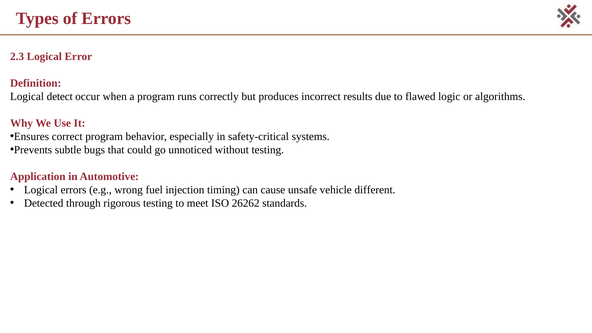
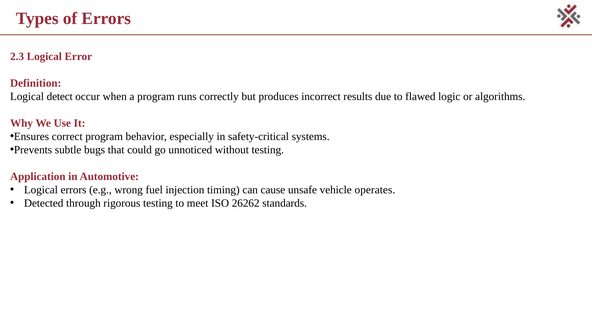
different: different -> operates
